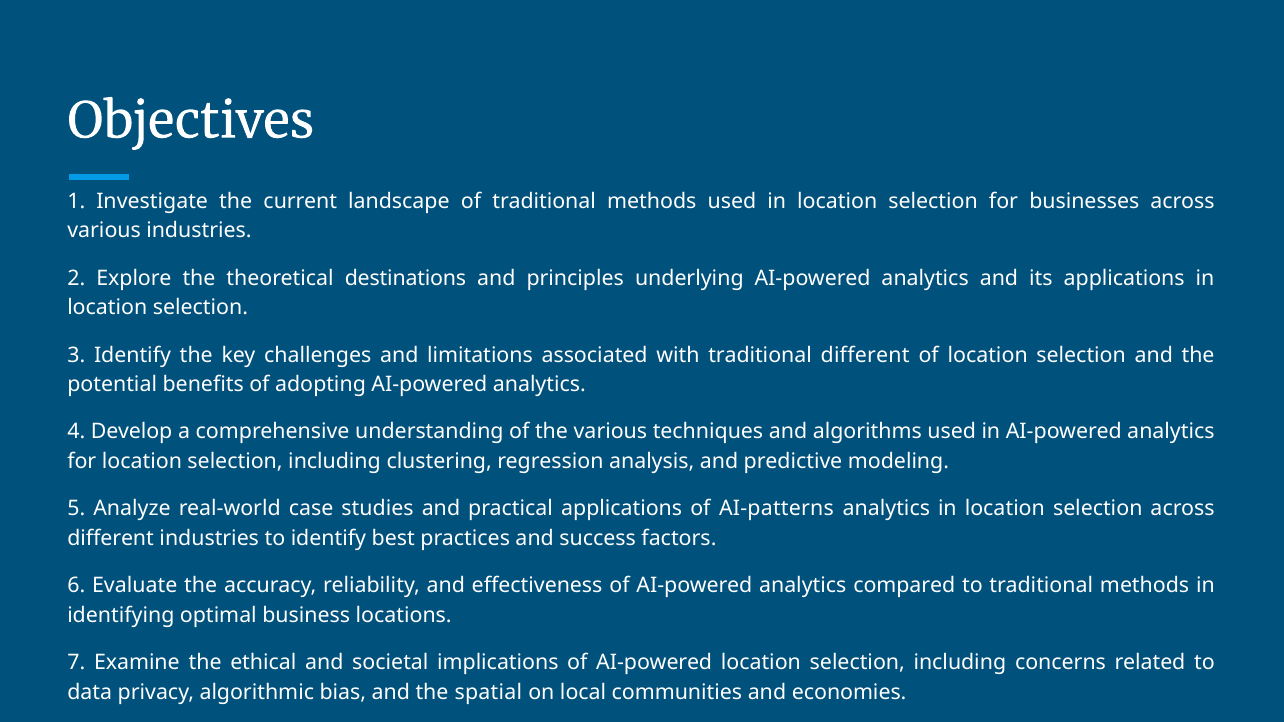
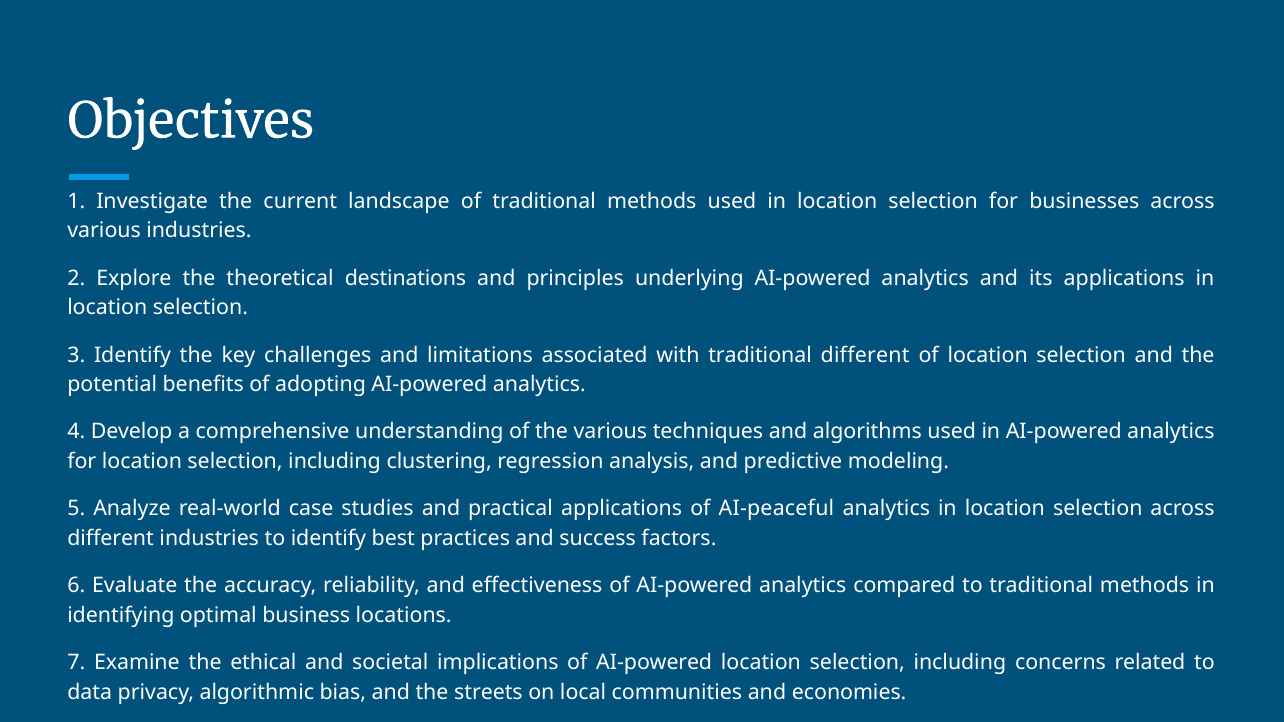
AI-patterns: AI-patterns -> AI-peaceful
spatial: spatial -> streets
